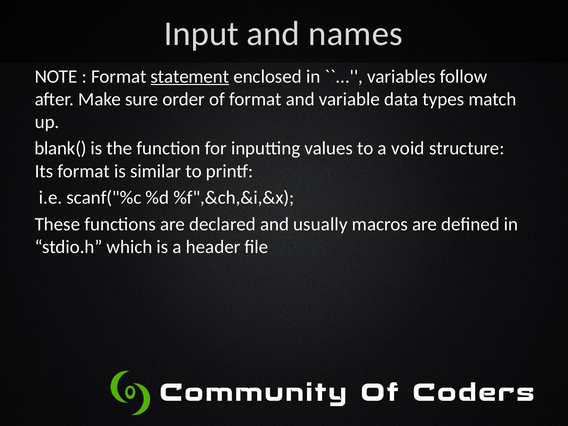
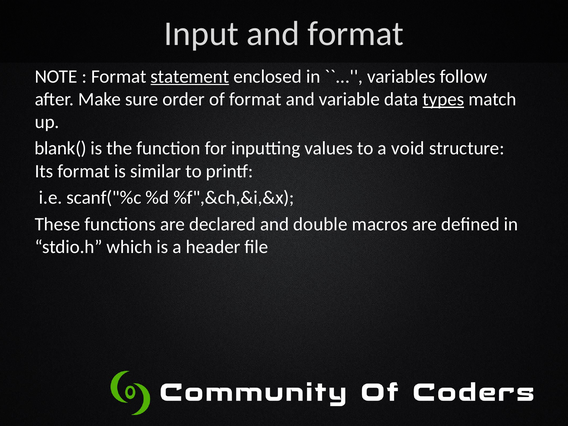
and names: names -> format
types underline: none -> present
usually: usually -> double
